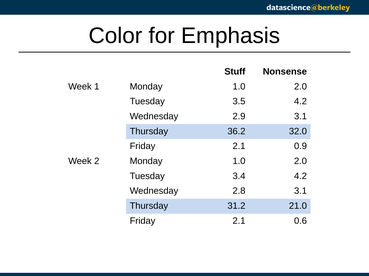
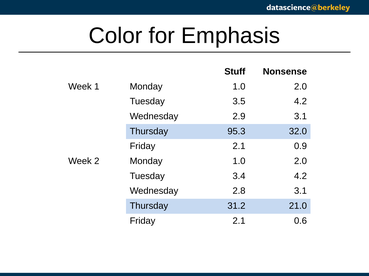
36.2: 36.2 -> 95.3
